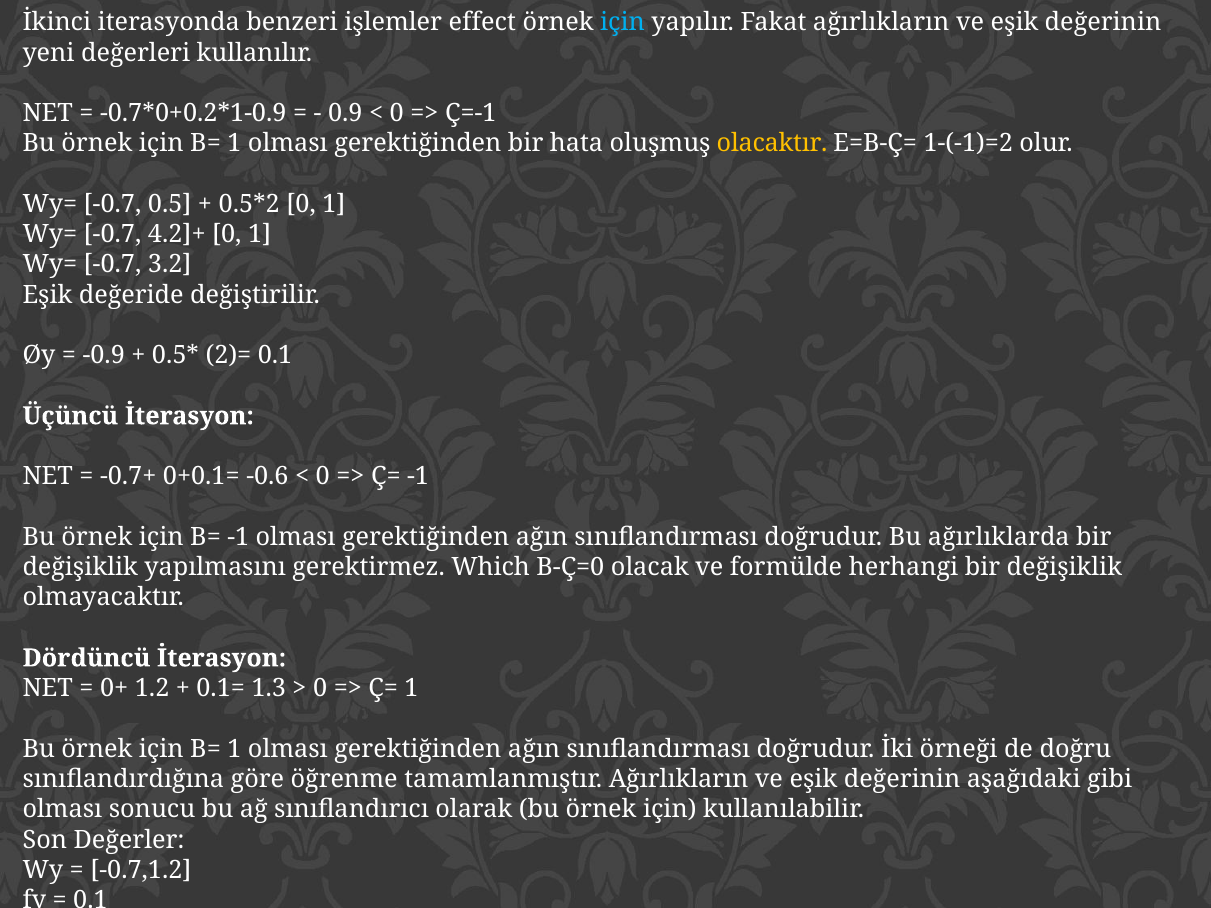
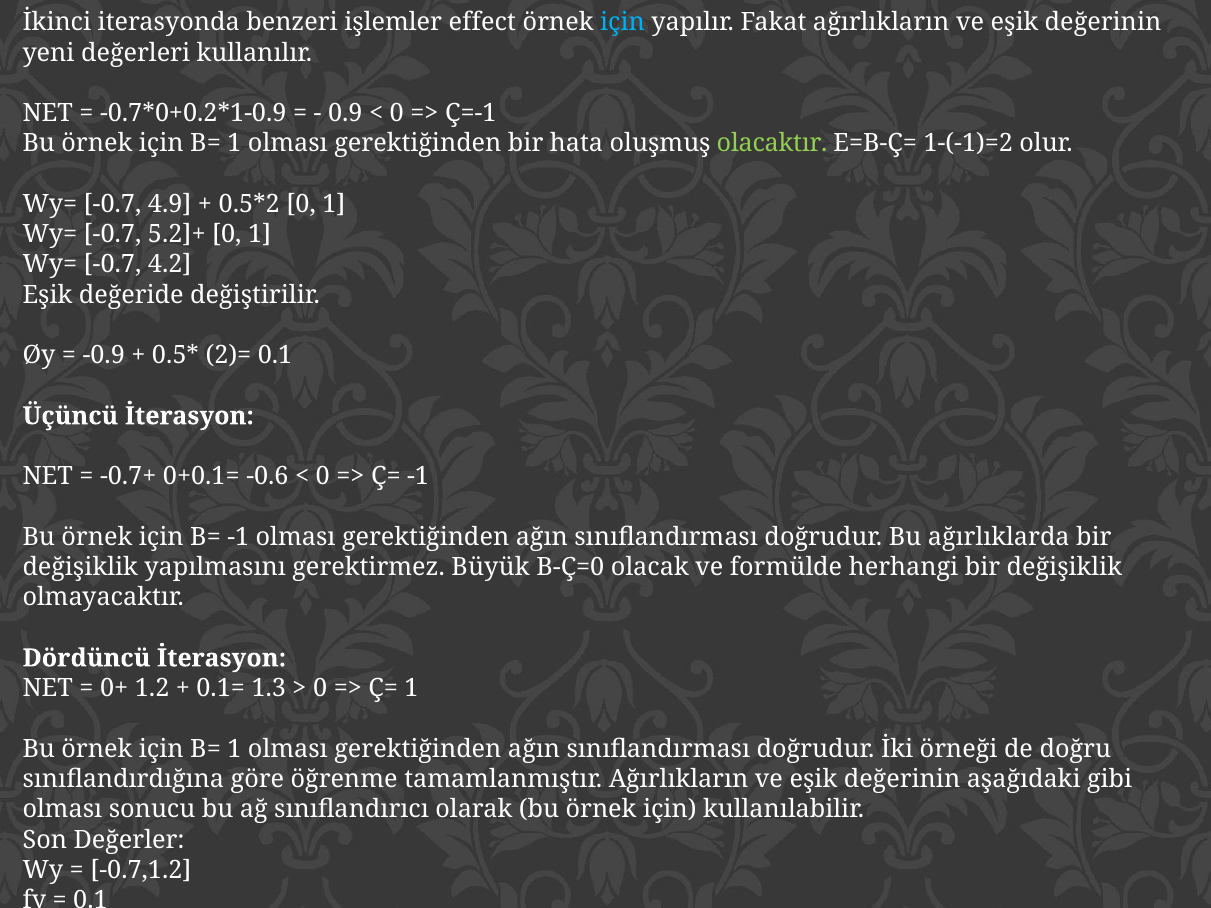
olacaktır colour: yellow -> light green
0.5: 0.5 -> 4.9
4.2]+: 4.2]+ -> 5.2]+
3.2: 3.2 -> 4.2
Which: Which -> Büyük
